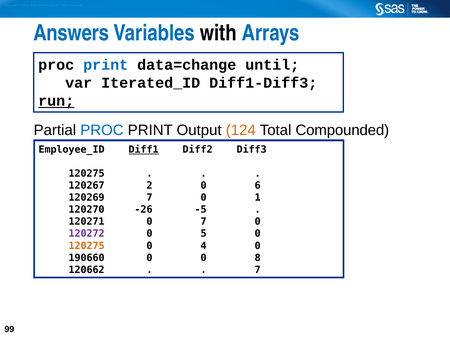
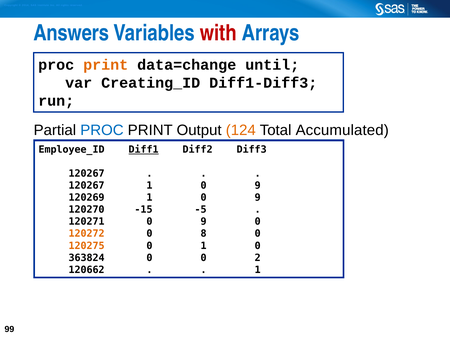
with colour: black -> red
print at (106, 65) colour: blue -> orange
Iterated_ID: Iterated_ID -> Creating_ID
run underline: present -> none
Compounded: Compounded -> Accumulated
120275 at (87, 173): 120275 -> 120267
120267 2: 2 -> 1
6 at (258, 185): 6 -> 9
120269 7: 7 -> 1
1 at (258, 197): 1 -> 9
-26: -26 -> -15
120271 0 7: 7 -> 9
120272 colour: purple -> orange
5: 5 -> 8
0 4: 4 -> 1
190660: 190660 -> 363824
8: 8 -> 2
7 at (258, 269): 7 -> 1
